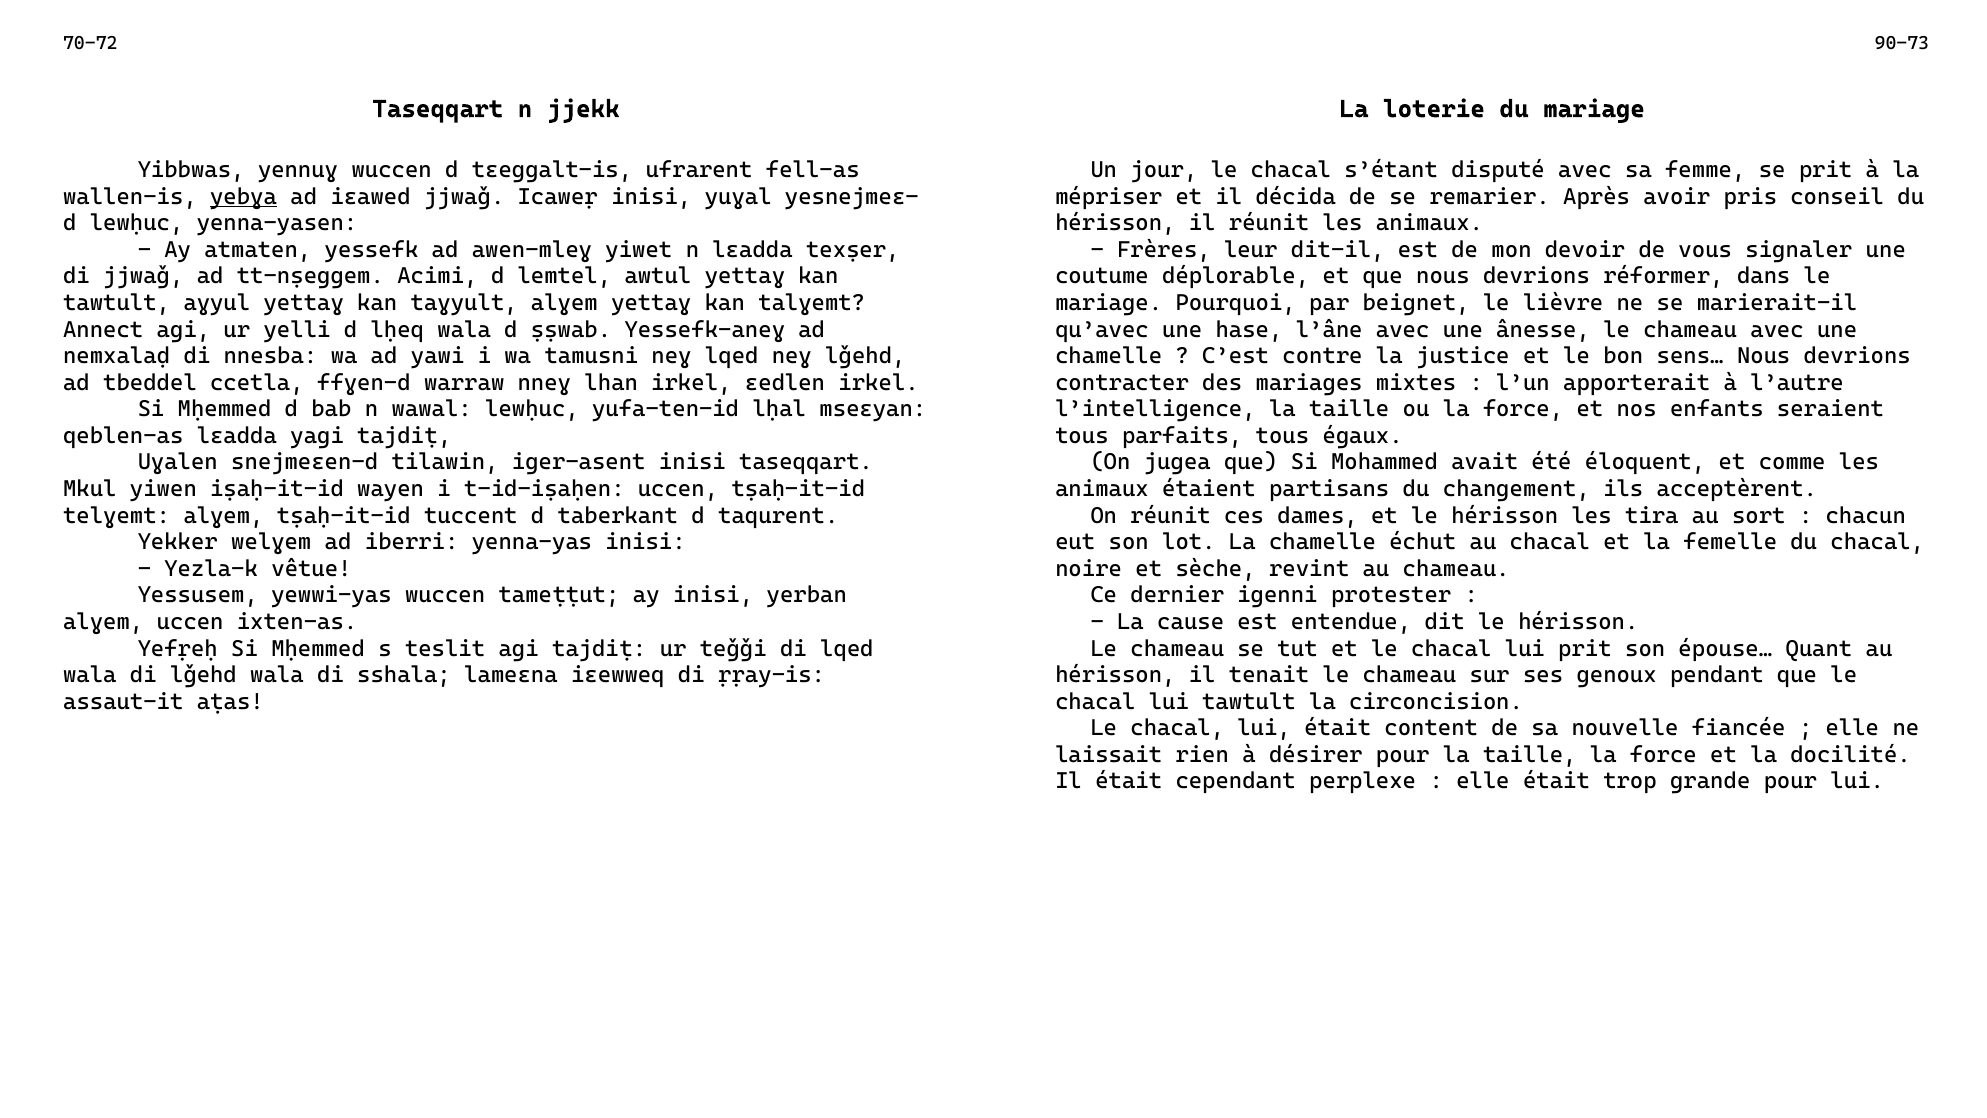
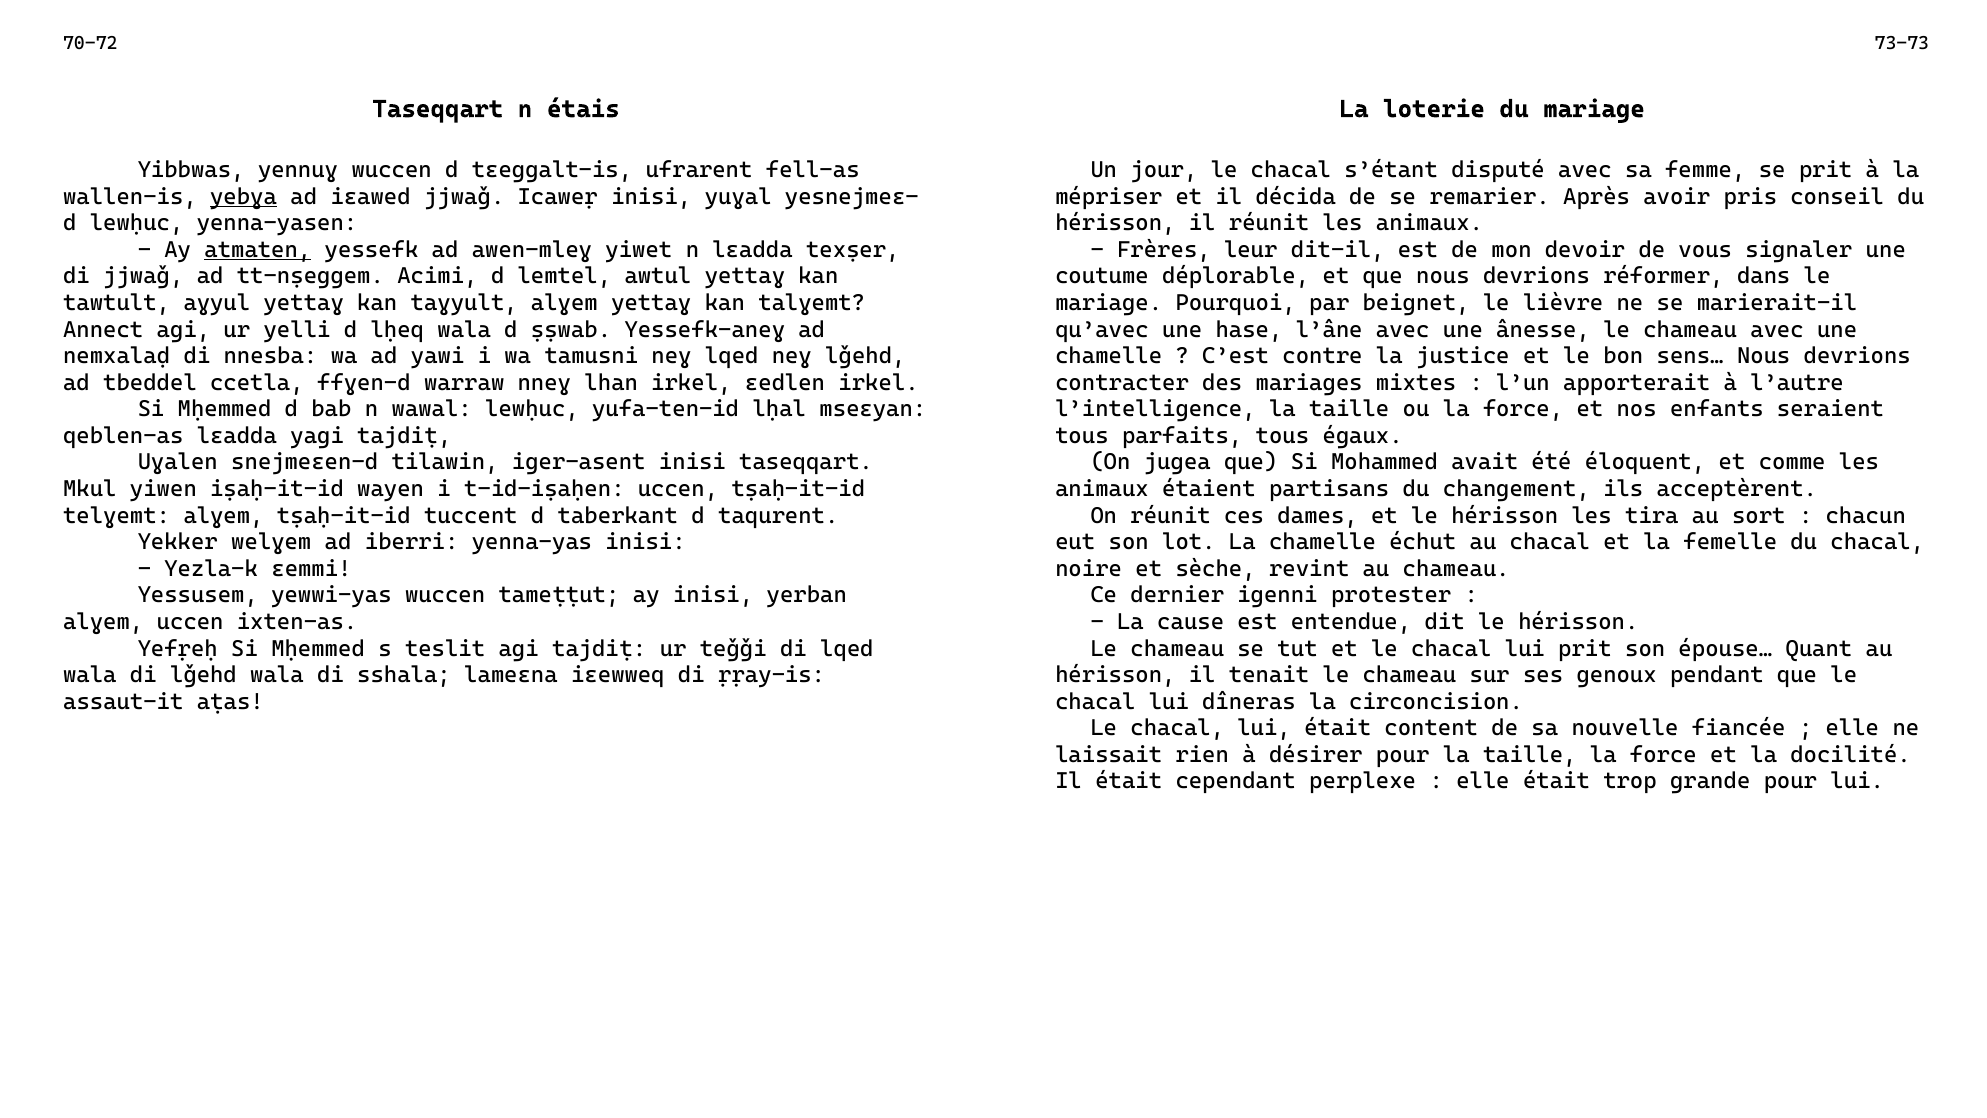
90-73: 90-73 -> 73-73
jjekk: jjekk -> étais
atmaten underline: none -> present
vêtue: vêtue -> ɛemmi
lui tawtult: tawtult -> dîneras
